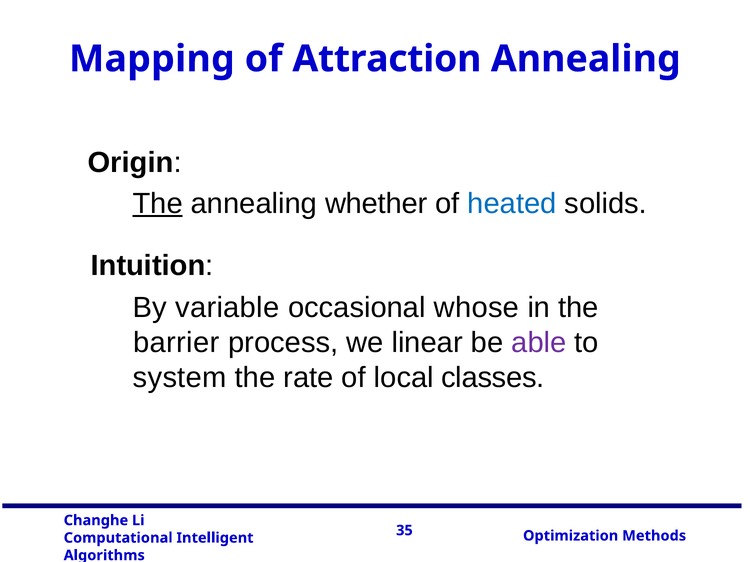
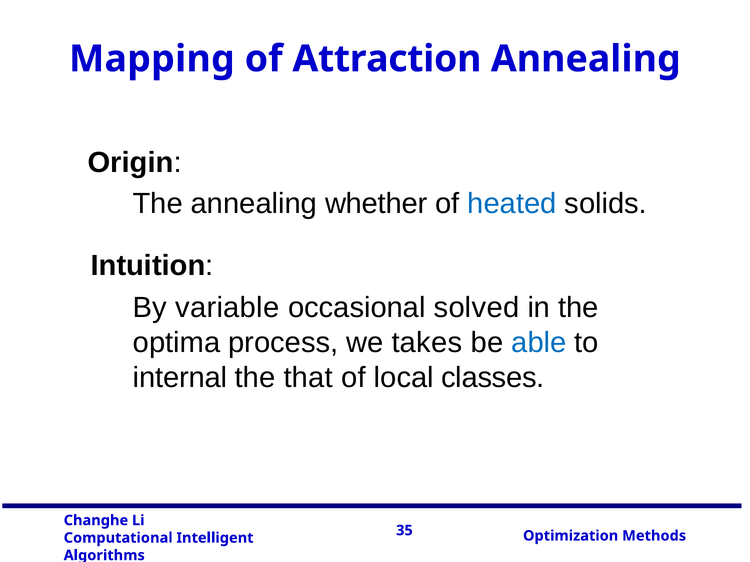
The at (158, 204) underline: present -> none
whose: whose -> solved
barrier: barrier -> optima
linear: linear -> takes
able colour: purple -> blue
system: system -> internal
rate: rate -> that
